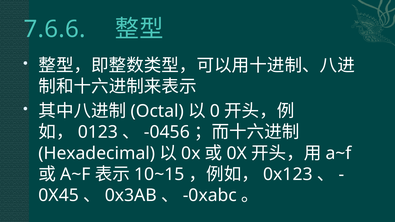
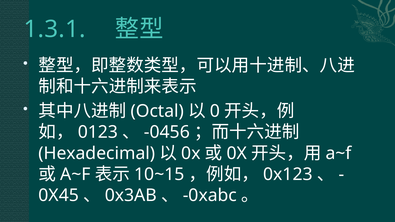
7.6.6: 7.6.6 -> 1.3.1
